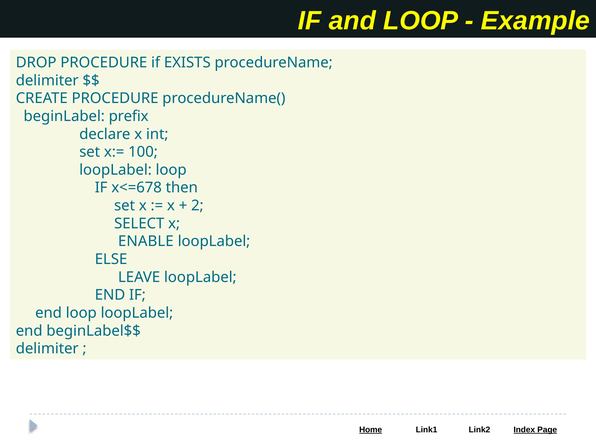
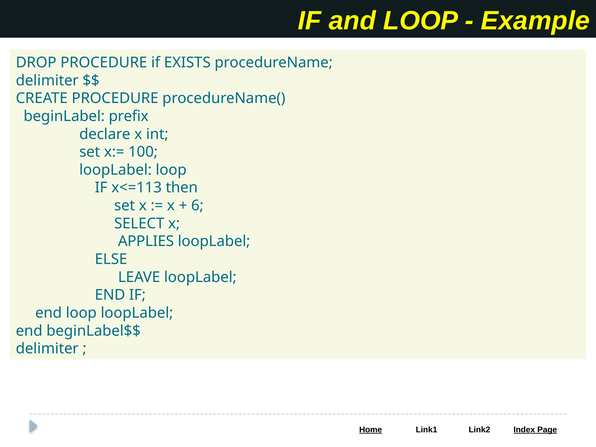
x<=678: x<=678 -> x<=113
2: 2 -> 6
ENABLE: ENABLE -> APPLIES
